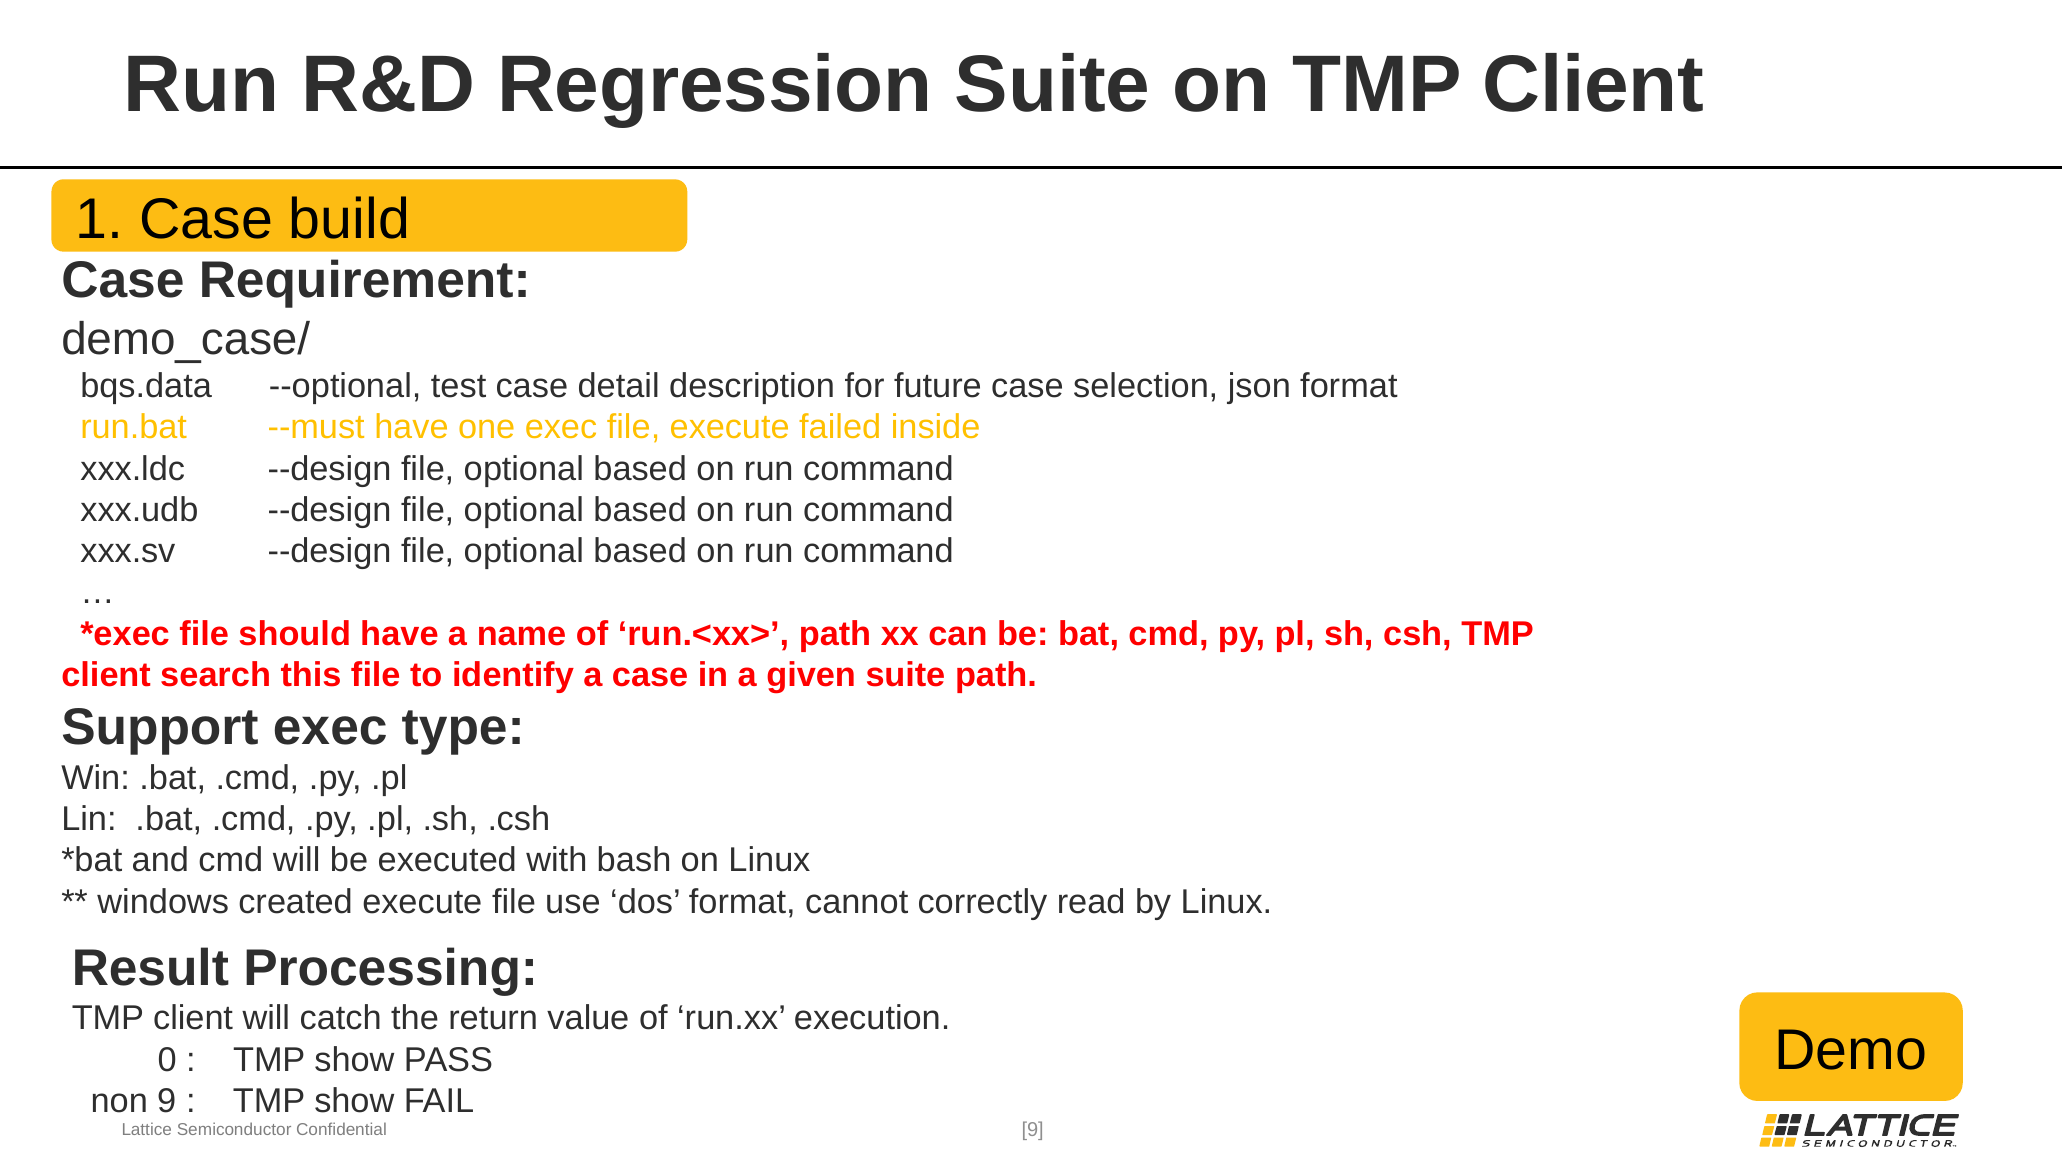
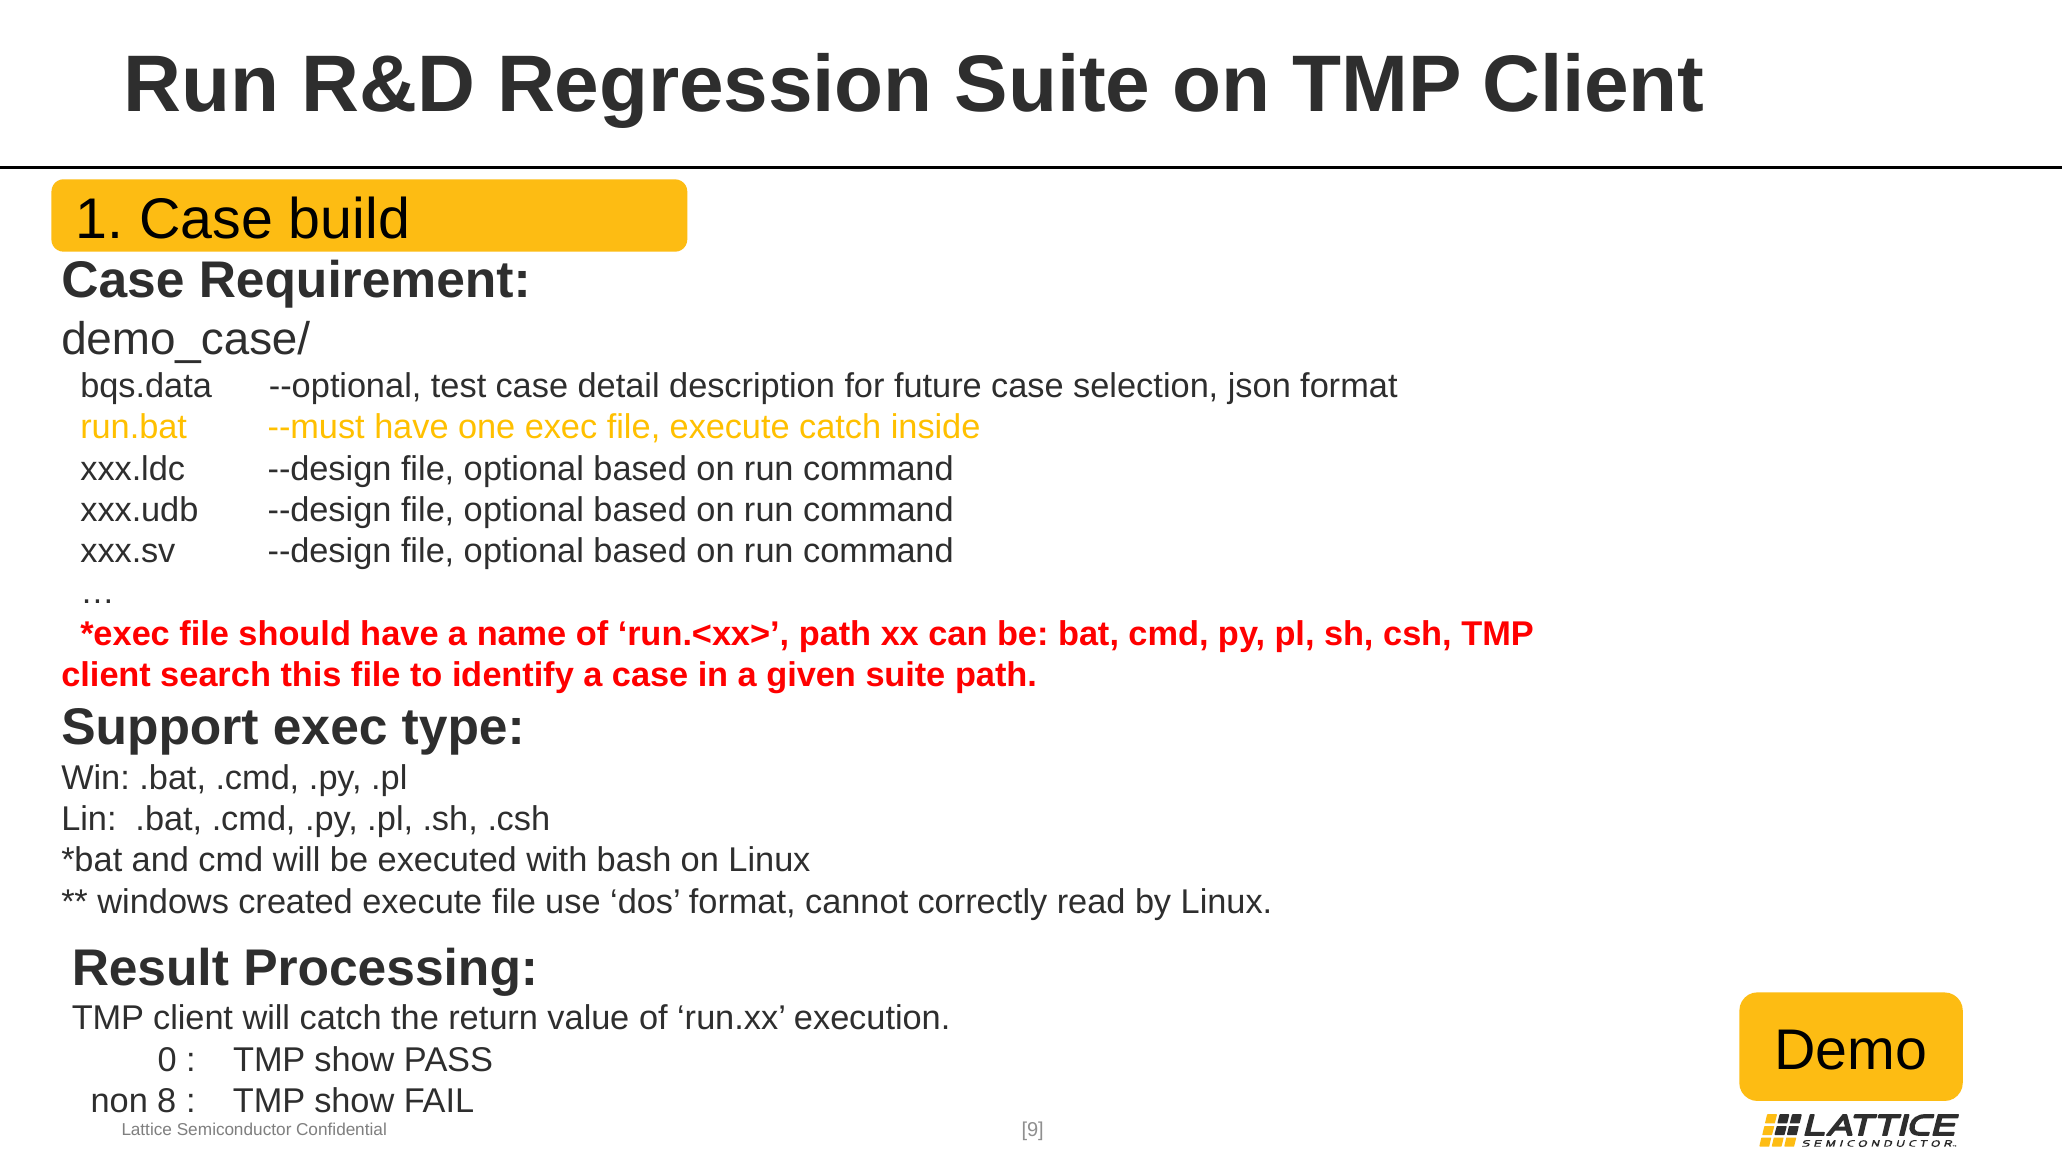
execute failed: failed -> catch
non 9: 9 -> 8
